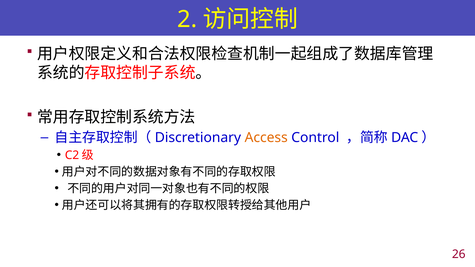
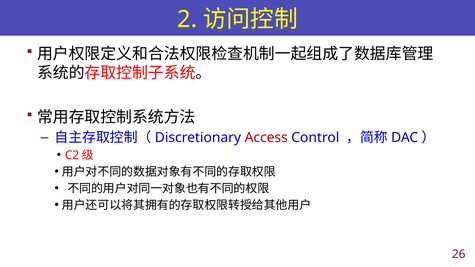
Access colour: orange -> red
